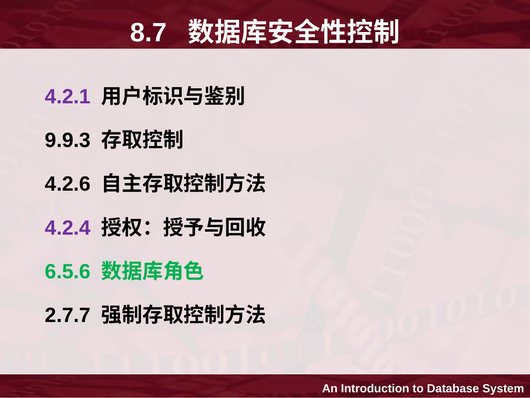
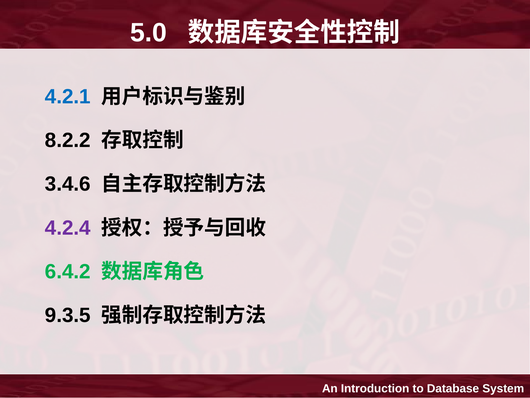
8.7: 8.7 -> 5.0
4.2.1 colour: purple -> blue
9.9.3: 9.9.3 -> 8.2.2
4.2.6: 4.2.6 -> 3.4.6
6.5.6: 6.5.6 -> 6.4.2
2.7.7: 2.7.7 -> 9.3.5
